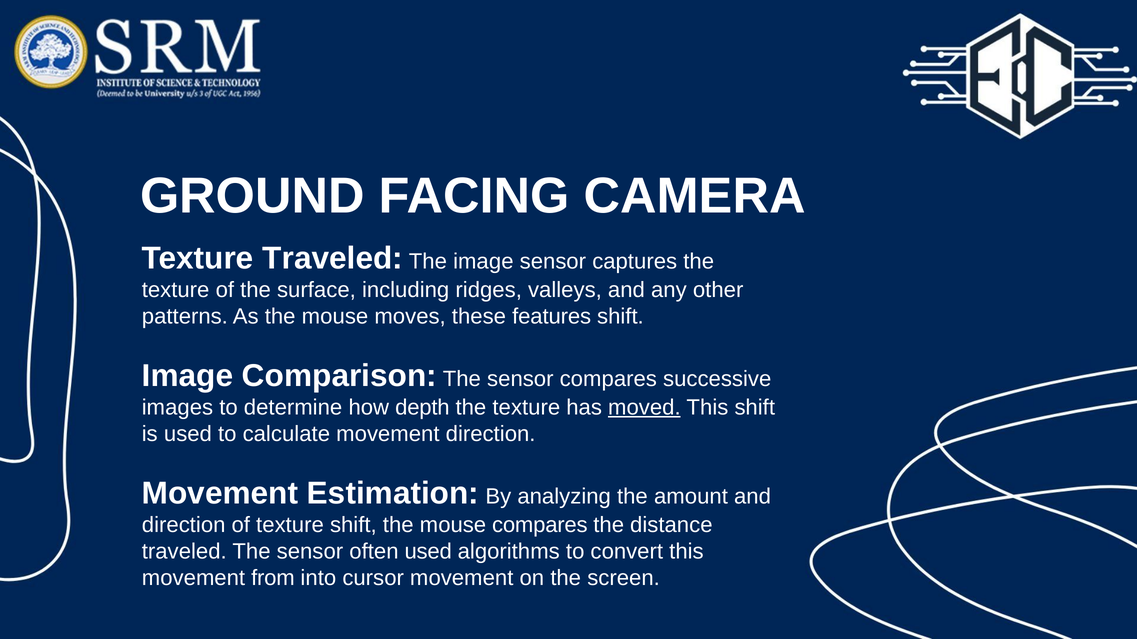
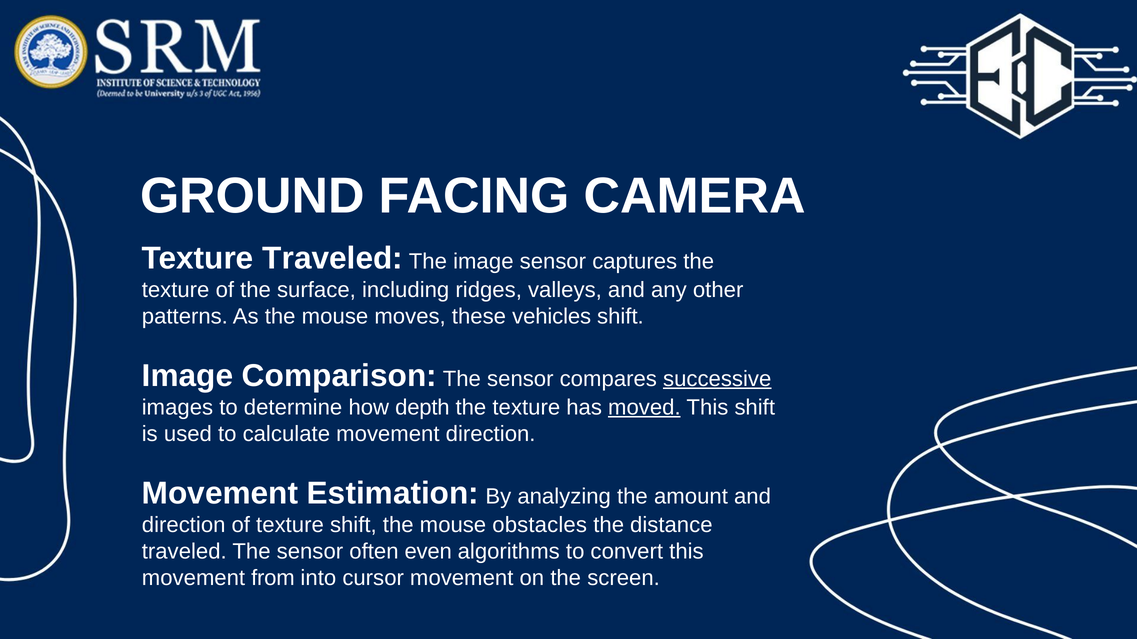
features: features -> vehicles
successive underline: none -> present
mouse compares: compares -> obstacles
often used: used -> even
